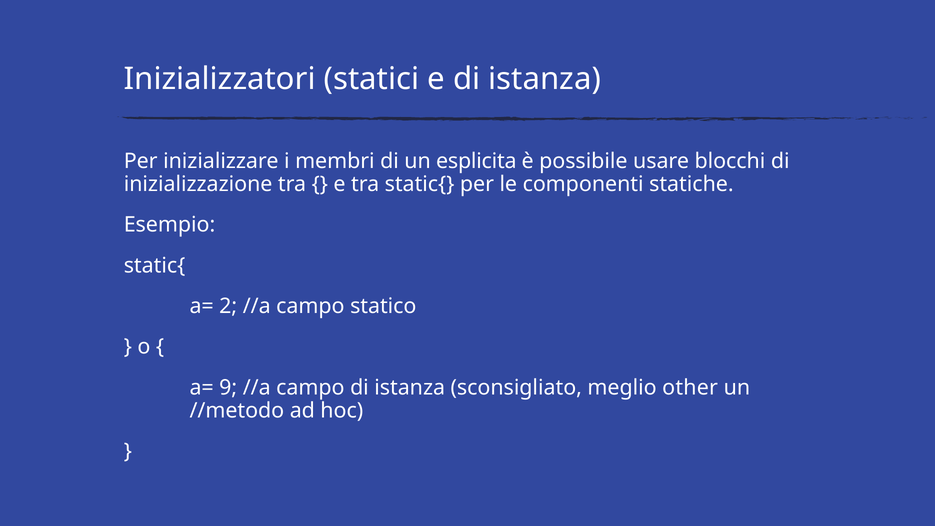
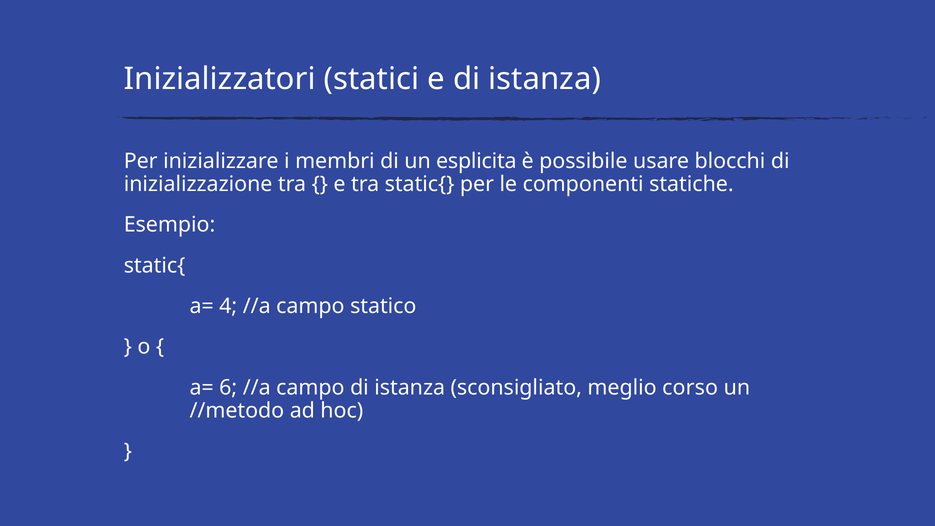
2: 2 -> 4
9: 9 -> 6
other: other -> corso
